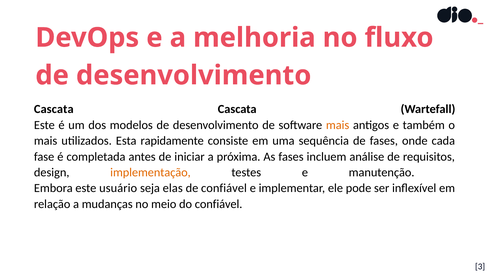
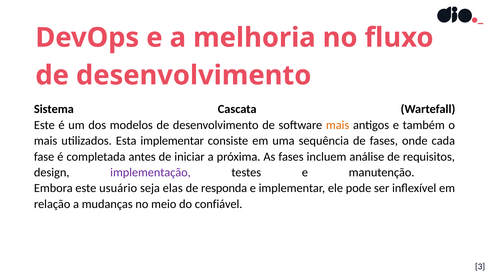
Cascata at (54, 109): Cascata -> Sistema
Esta rapidamente: rapidamente -> implementar
implementação colour: orange -> purple
de confiável: confiável -> responda
